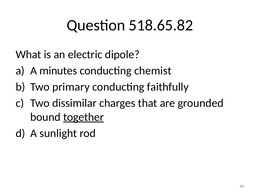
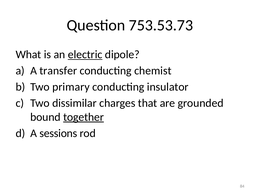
518.65.82: 518.65.82 -> 753.53.73
electric underline: none -> present
minutes: minutes -> transfer
faithfully: faithfully -> insulator
sunlight: sunlight -> sessions
